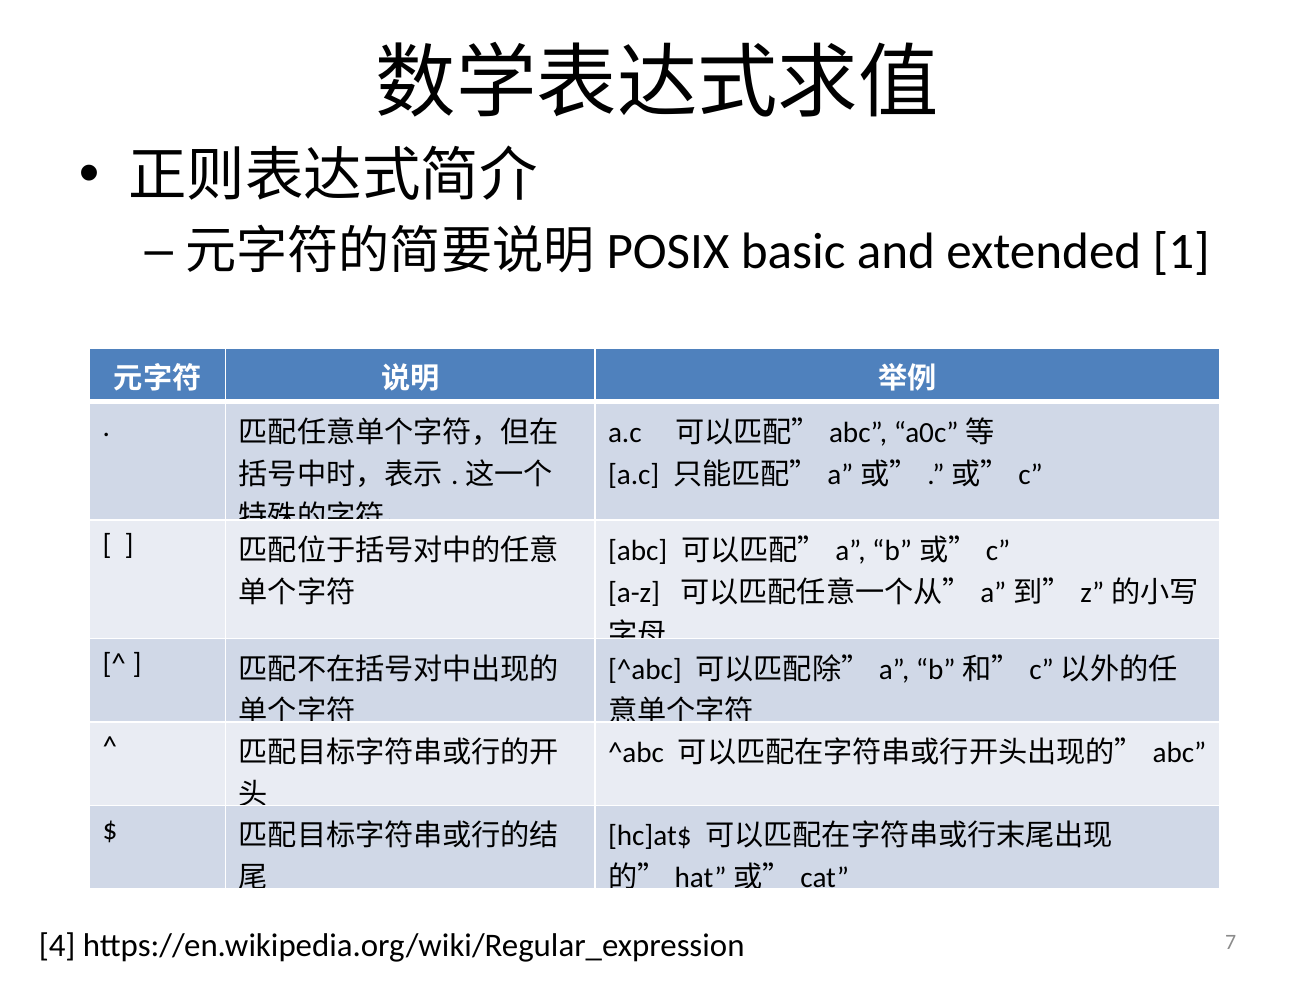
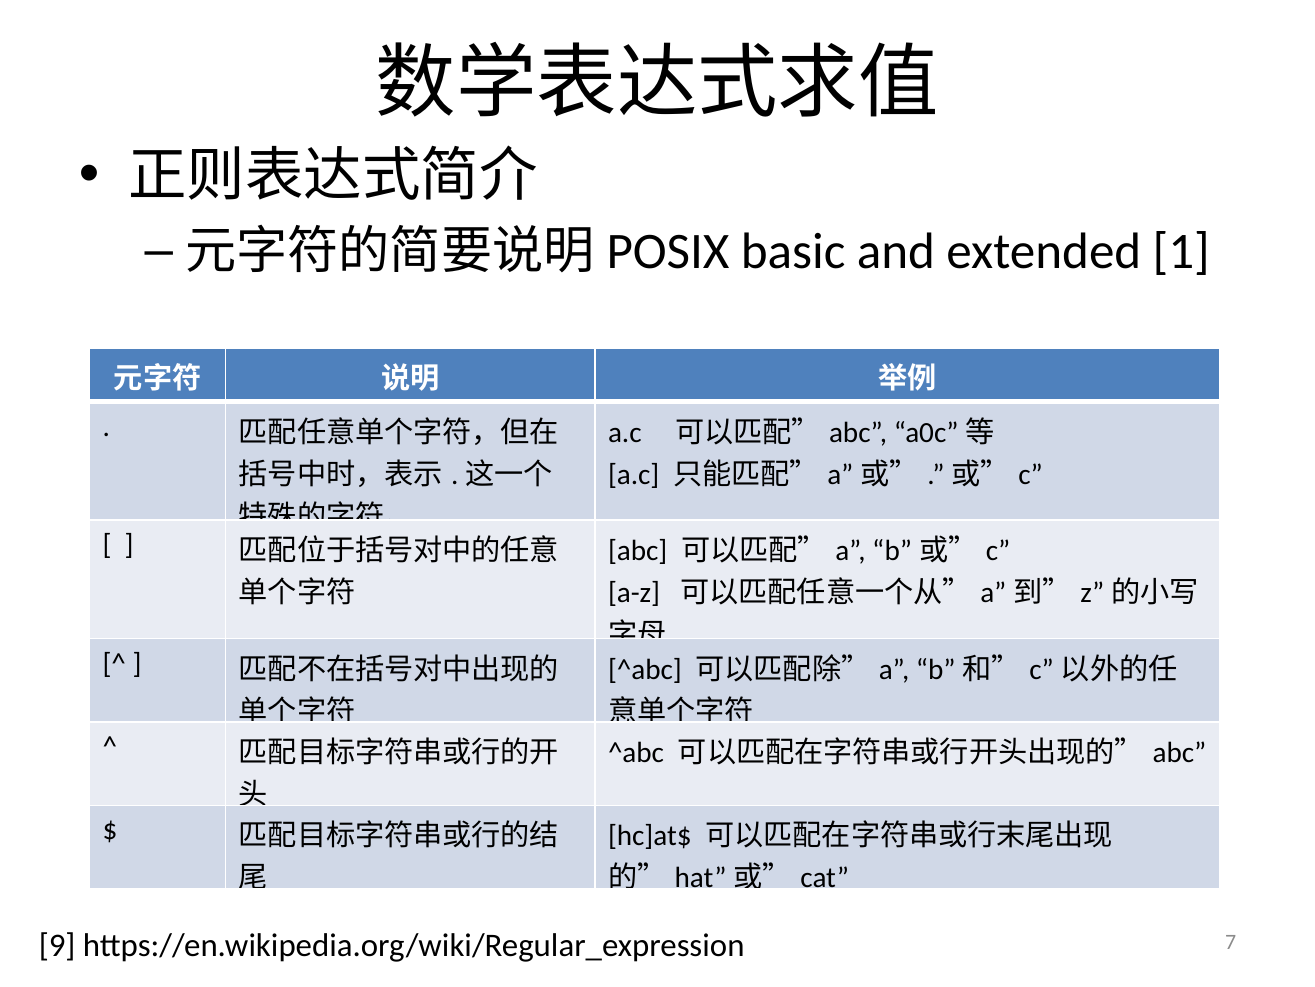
4: 4 -> 9
